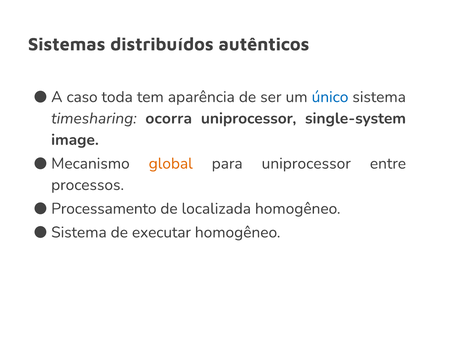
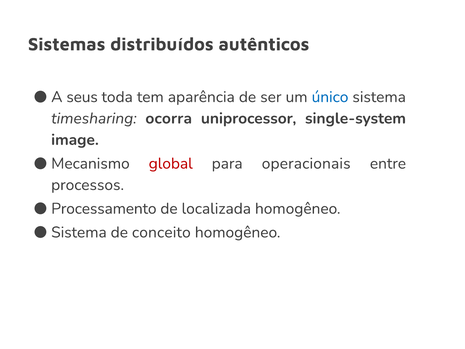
caso: caso -> seus
global colour: orange -> red
para uniprocessor: uniprocessor -> operacionais
executar: executar -> conceito
